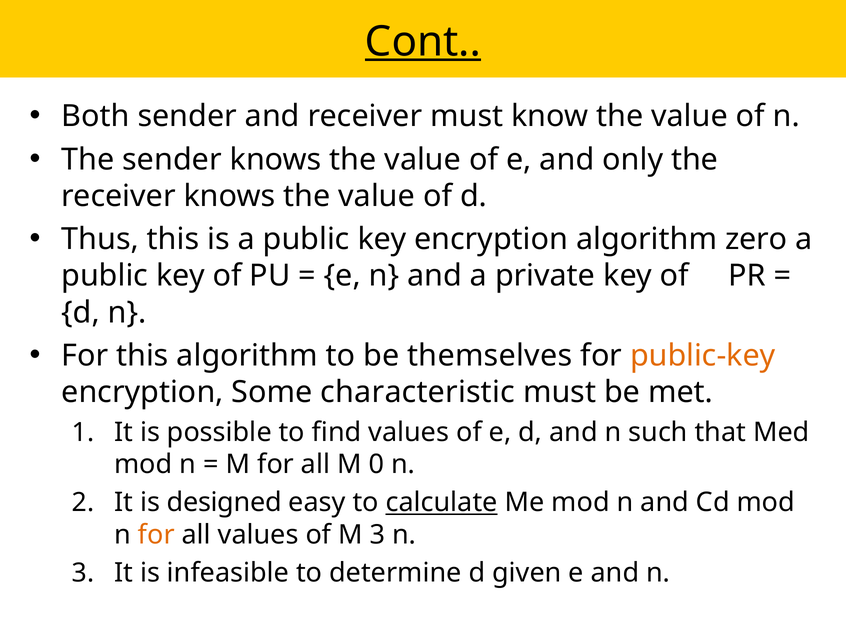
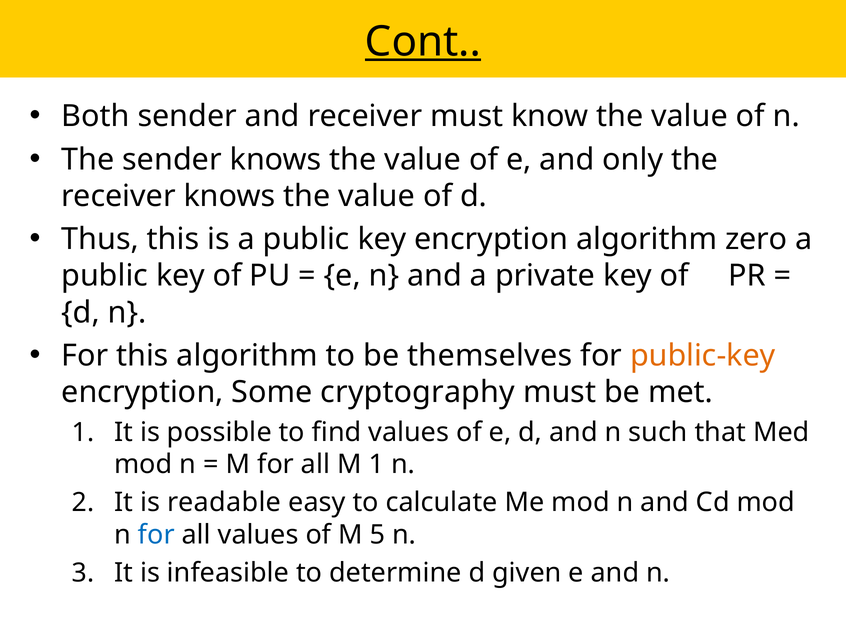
characteristic: characteristic -> cryptography
M 0: 0 -> 1
designed: designed -> readable
calculate underline: present -> none
for at (156, 535) colour: orange -> blue
M 3: 3 -> 5
